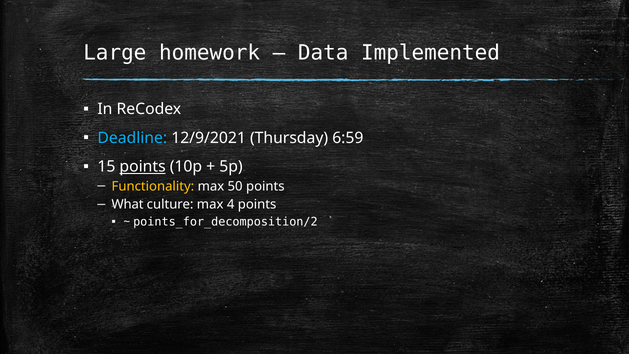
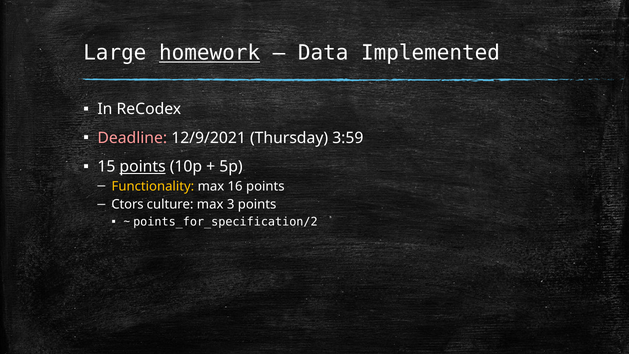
homework underline: none -> present
Deadline colour: light blue -> pink
6:59: 6:59 -> 3:59
50: 50 -> 16
What: What -> Ctors
4: 4 -> 3
points_for_decomposition/2: points_for_decomposition/2 -> points_for_specification/2
